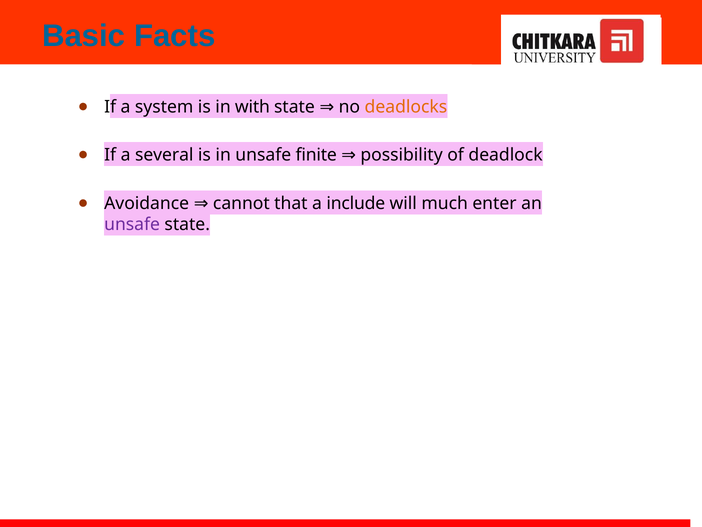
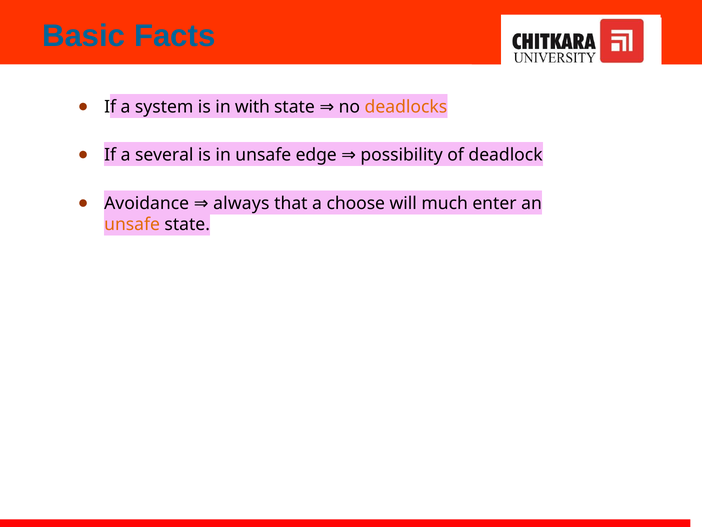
finite: finite -> edge
cannot: cannot -> always
include: include -> choose
unsafe at (132, 224) colour: purple -> orange
